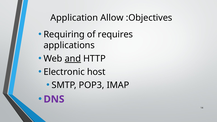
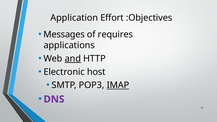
Allow: Allow -> Effort
Requiring: Requiring -> Messages
IMAP underline: none -> present
